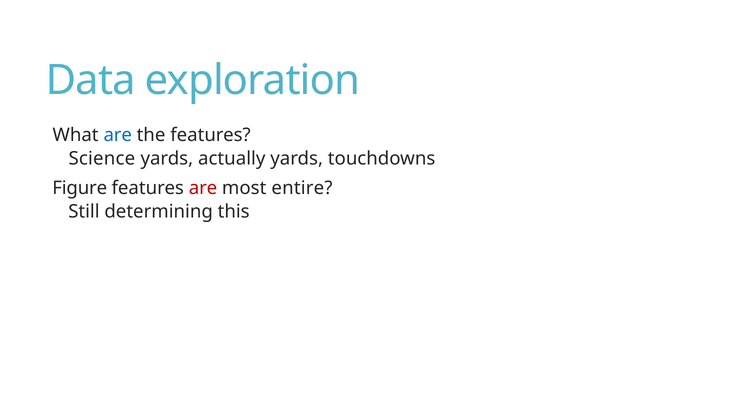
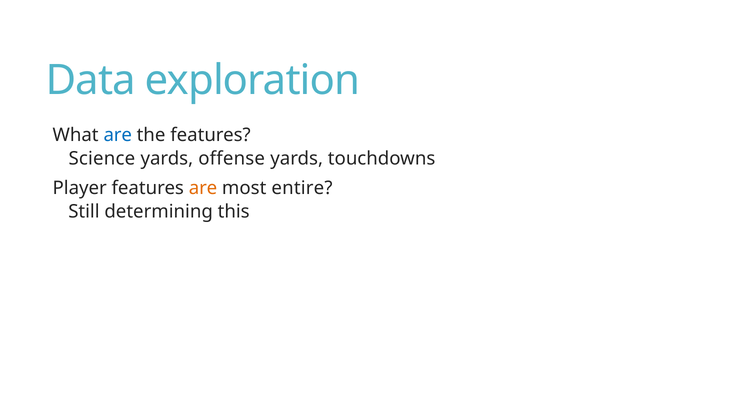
actually: actually -> offense
Figure: Figure -> Player
are at (203, 188) colour: red -> orange
